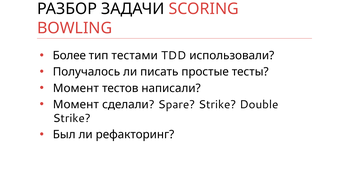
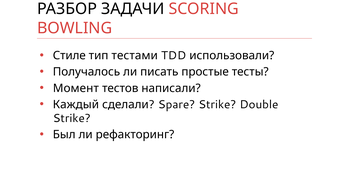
Более: Более -> Стиле
Момент at (76, 105): Момент -> Каждый
